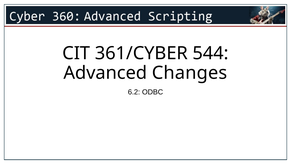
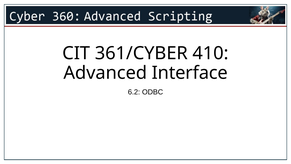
544: 544 -> 410
Changes: Changes -> Interface
